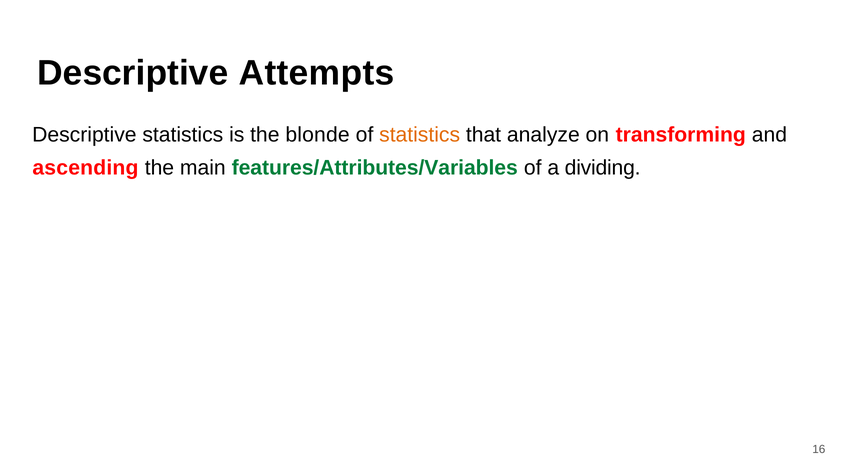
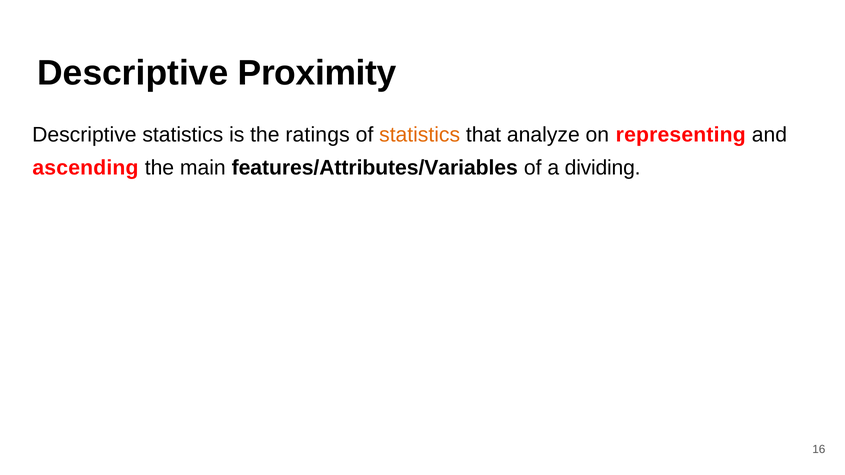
Attempts: Attempts -> Proximity
blonde: blonde -> ratings
transforming: transforming -> representing
features/Attributes/Variables colour: green -> black
